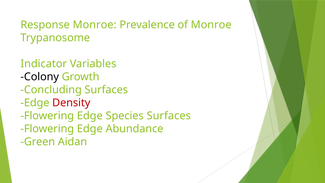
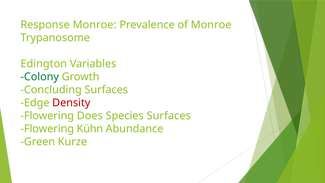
Indicator: Indicator -> Edington
Colony colour: black -> green
Edge at (90, 116): Edge -> Does
Edge at (90, 129): Edge -> Kühn
Aidan: Aidan -> Kurze
